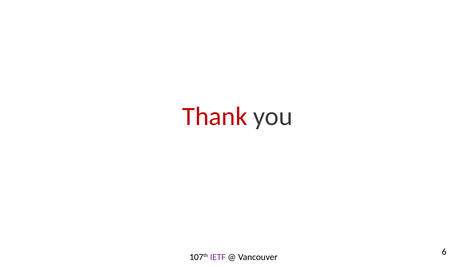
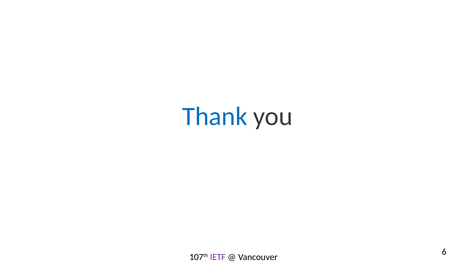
Thank colour: red -> blue
